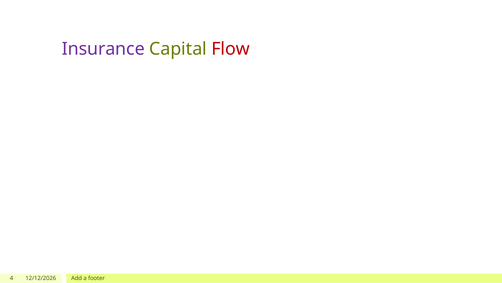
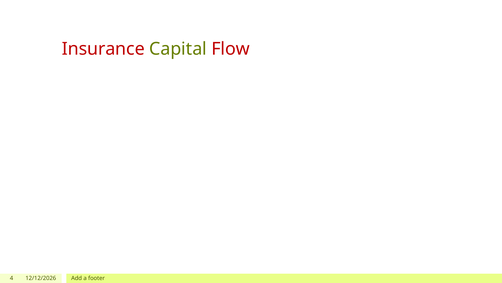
Insurance colour: purple -> red
